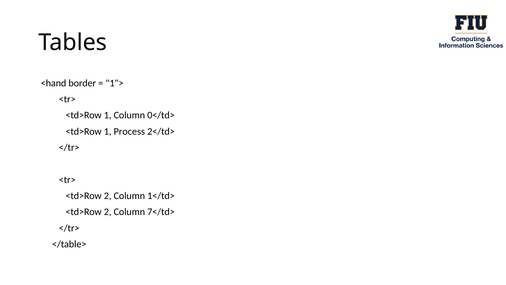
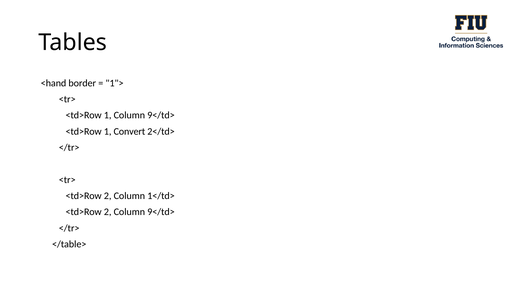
1 Column 0</td>: 0</td> -> 9</td>
Process: Process -> Convert
2 Column 7</td>: 7</td> -> 9</td>
